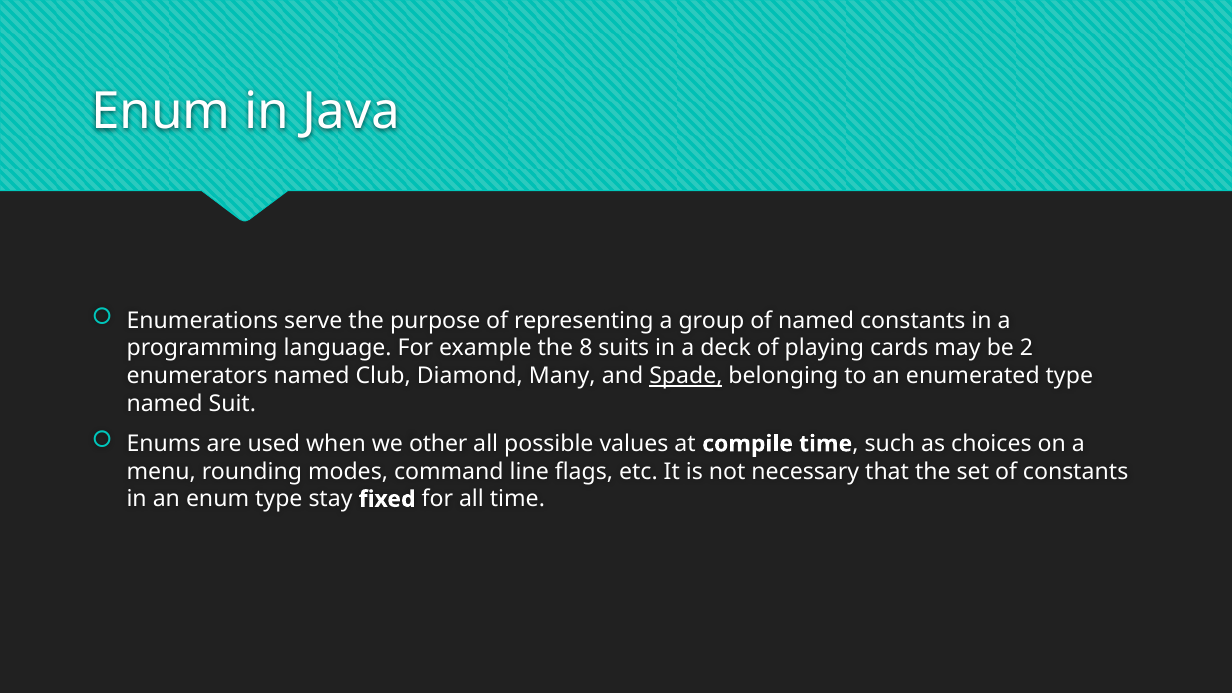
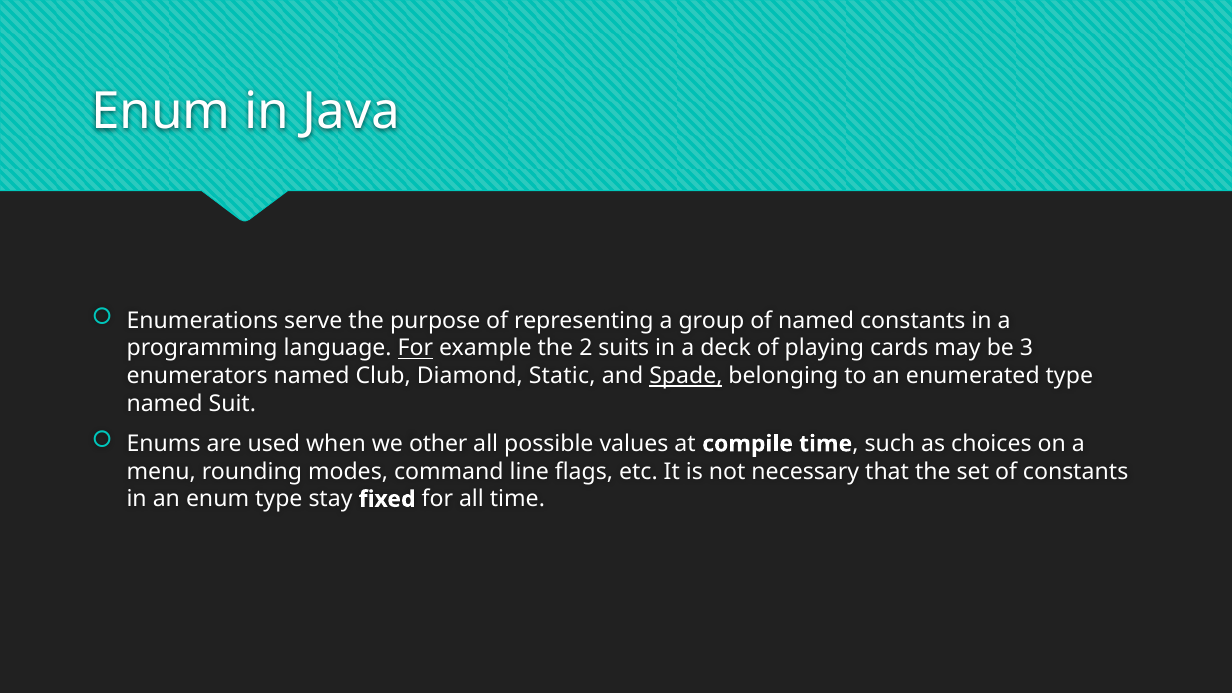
For at (415, 348) underline: none -> present
8: 8 -> 2
2: 2 -> 3
Many: Many -> Static
